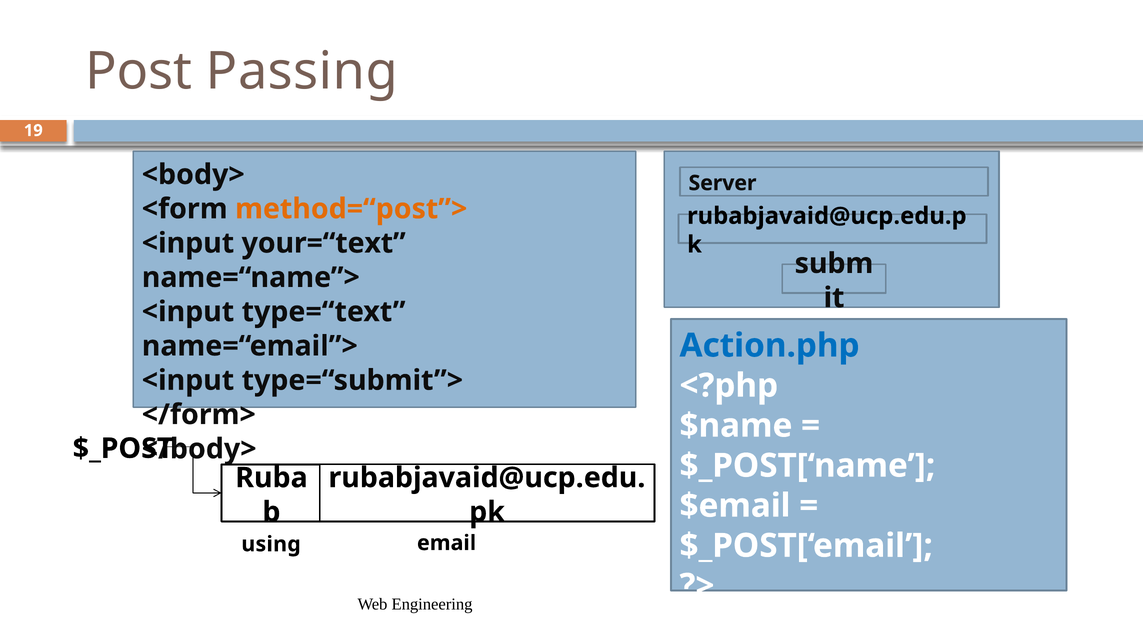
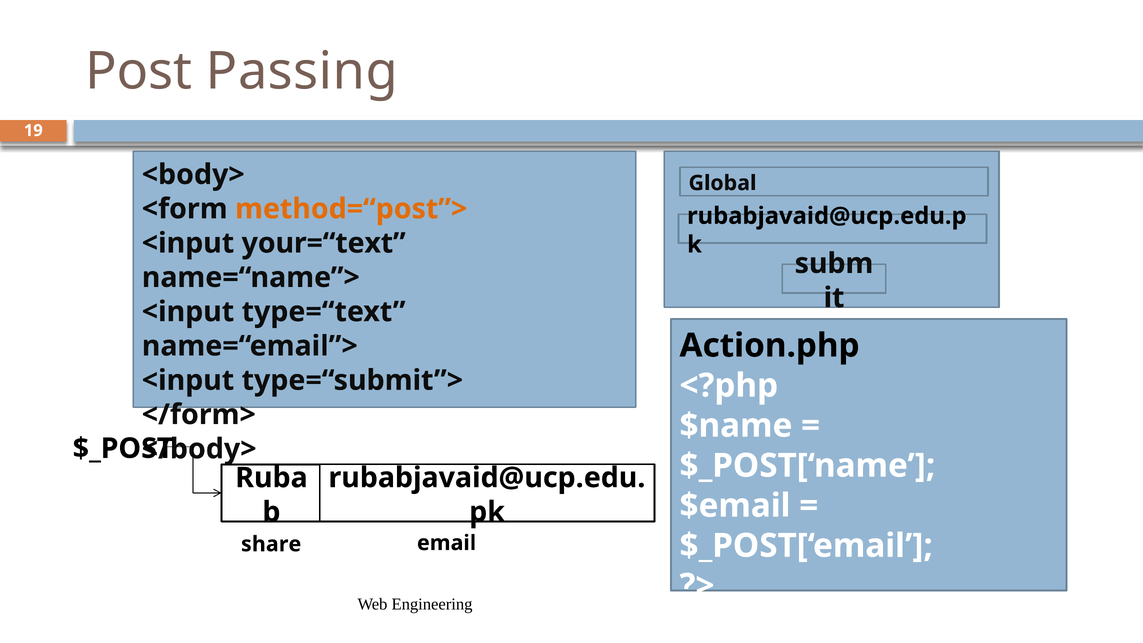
Server: Server -> Global
Action.php colour: blue -> black
using: using -> share
